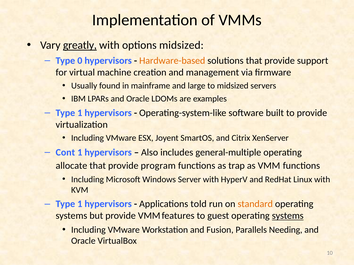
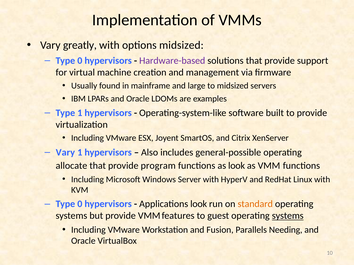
greatly underline: present -> none
Hardware-based colour: orange -> purple
Cont at (65, 153): Cont -> Vary
general-multiple: general-multiple -> general-possible
as trap: trap -> look
1 at (80, 204): 1 -> 0
Applications told: told -> look
